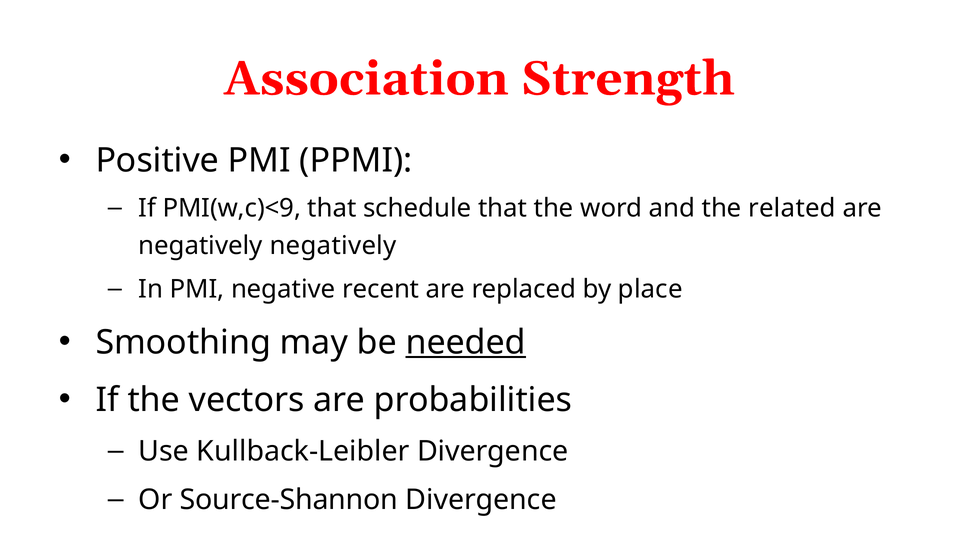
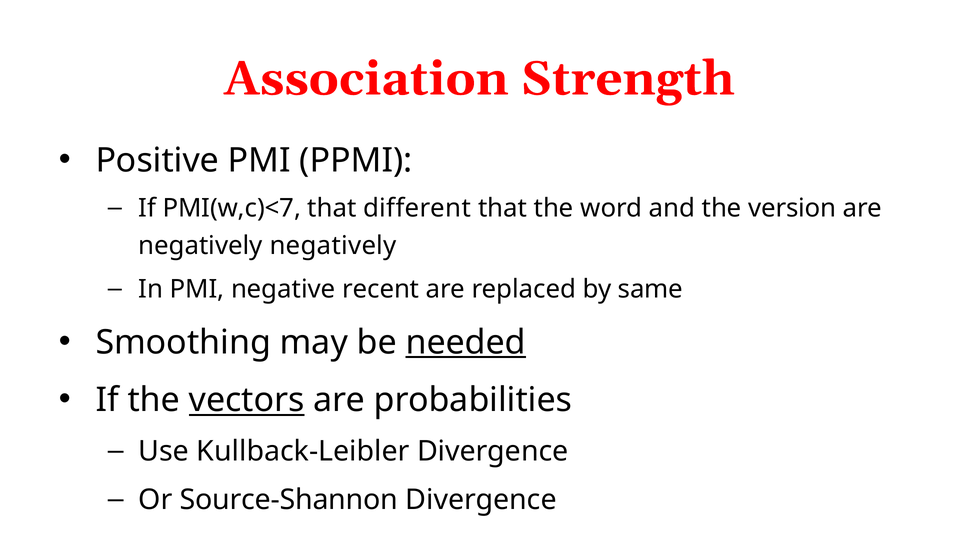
PMI(w,c)<9: PMI(w,c)<9 -> PMI(w,c)<7
schedule: schedule -> different
related: related -> version
place: place -> same
vectors underline: none -> present
